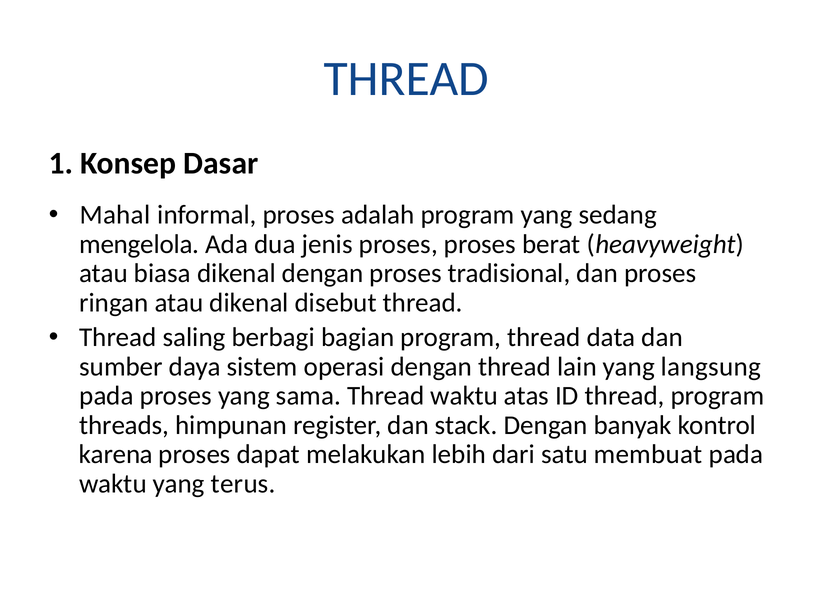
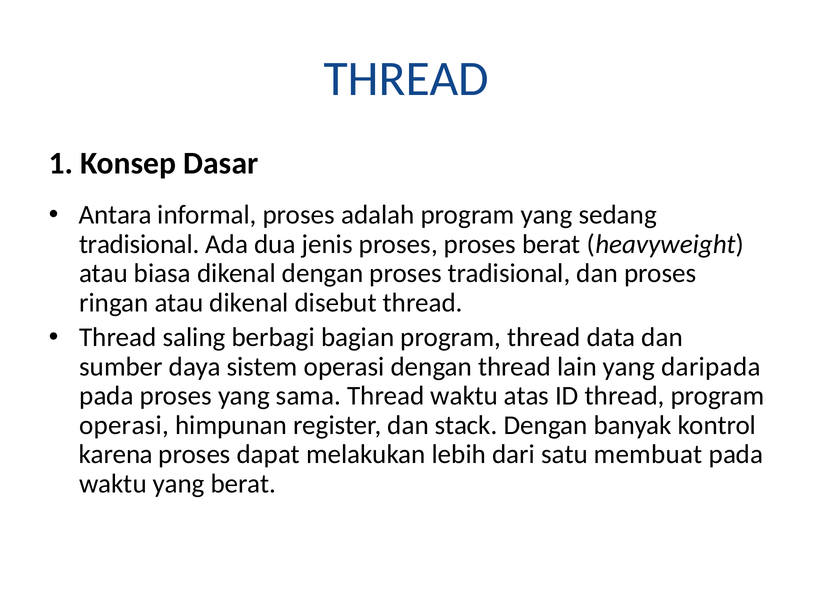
Mahal: Mahal -> Antara
mengelola at (139, 244): mengelola -> tradisional
langsung: langsung -> daripada
threads at (124, 425): threads -> operasi
yang terus: terus -> berat
